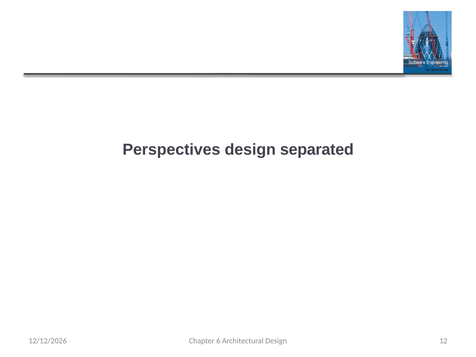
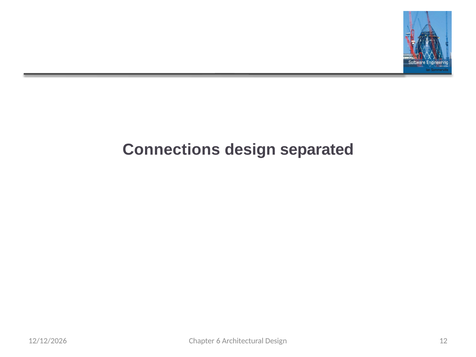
Perspectives: Perspectives -> Connections
